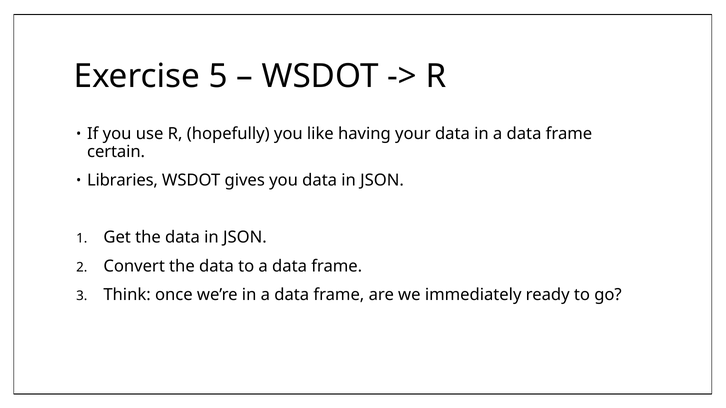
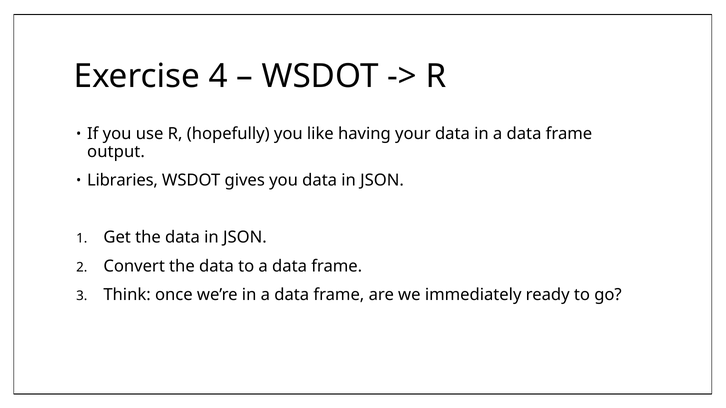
5: 5 -> 4
certain: certain -> output
